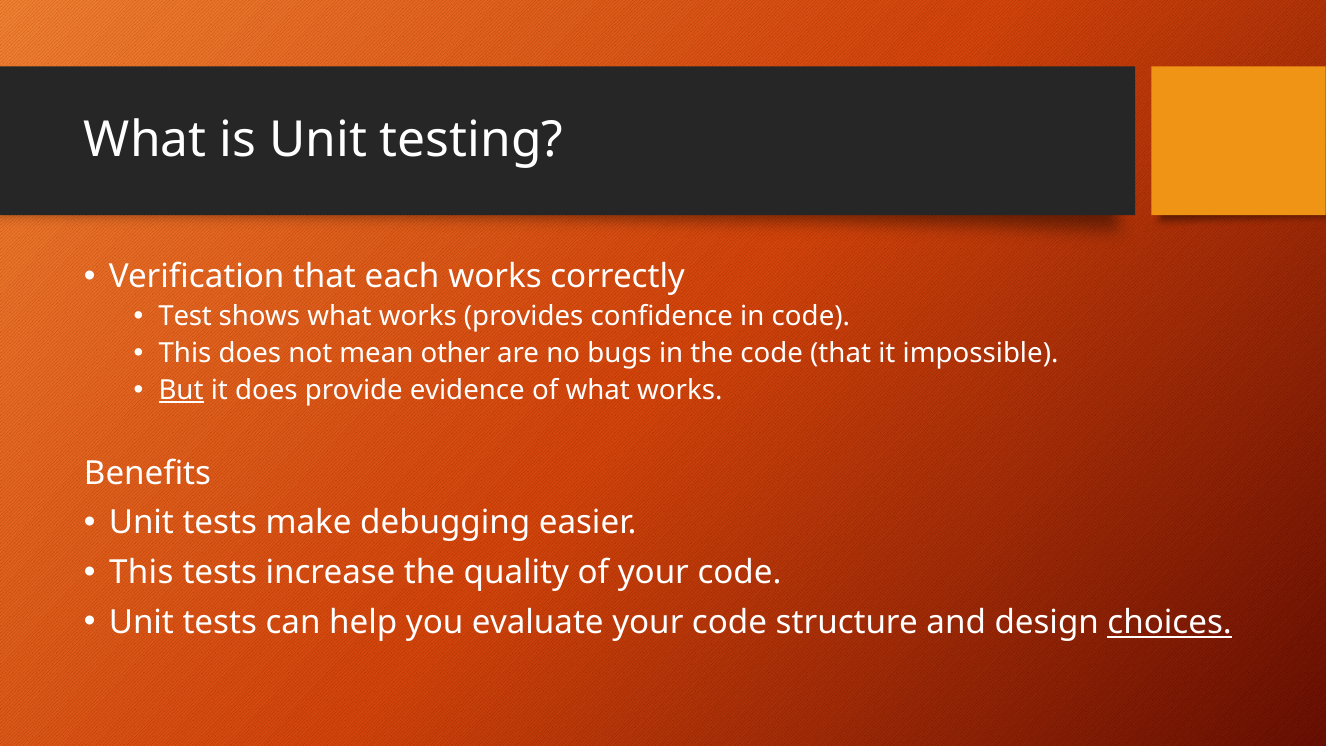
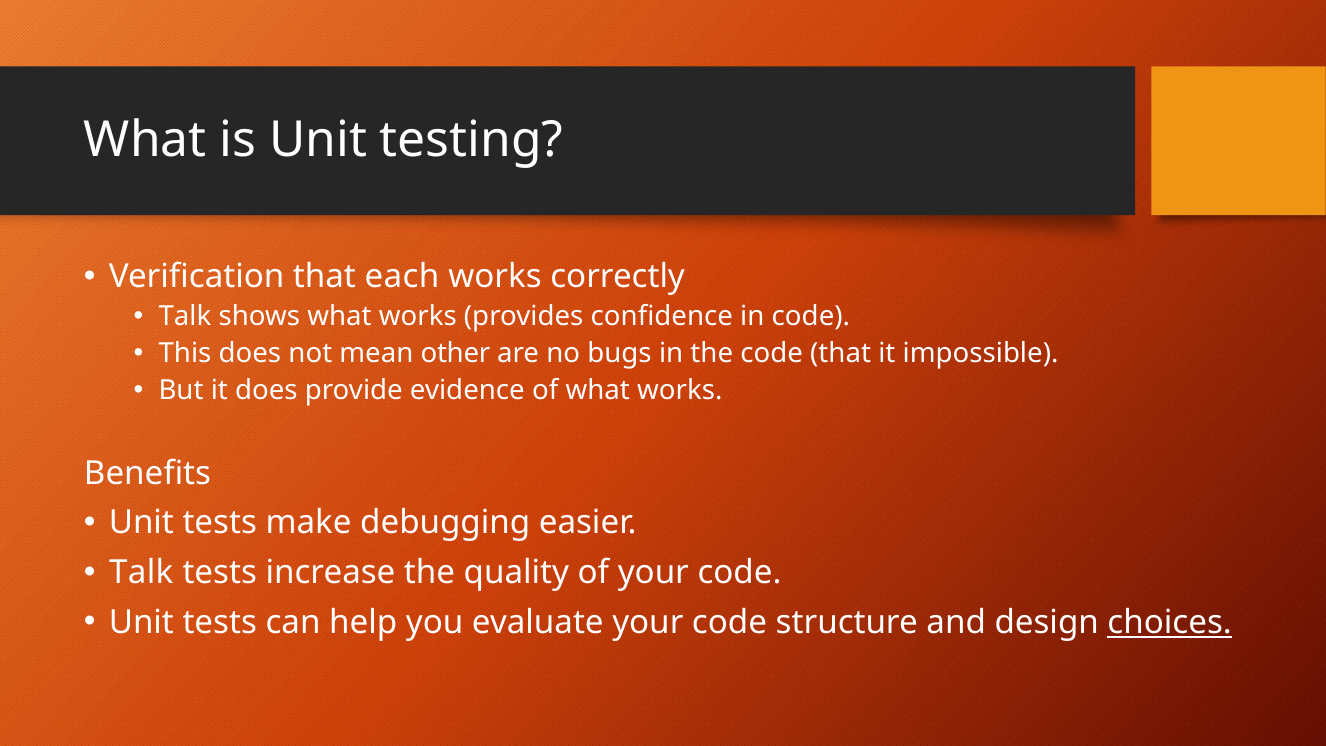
Test at (185, 317): Test -> Talk
But underline: present -> none
This at (141, 573): This -> Talk
